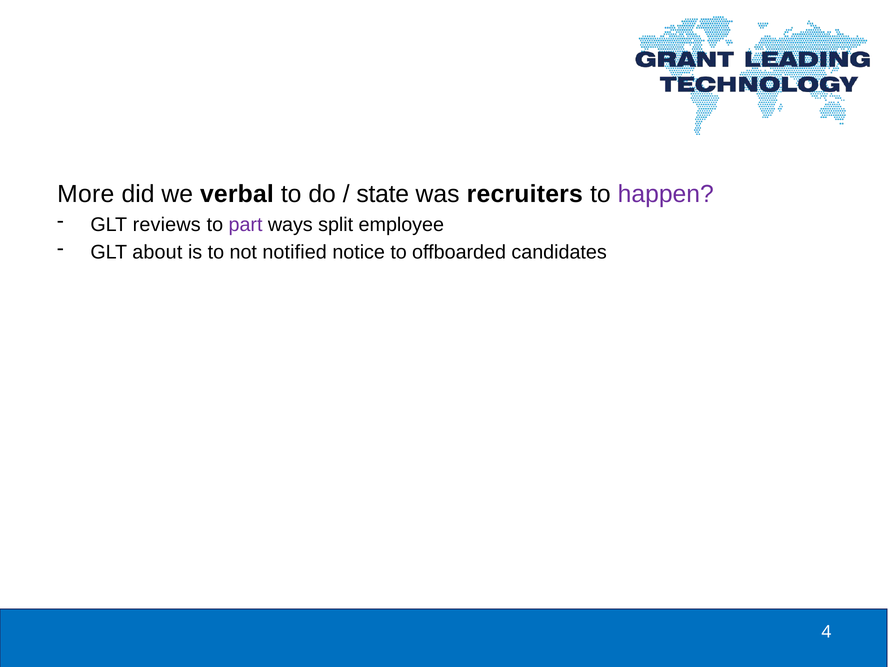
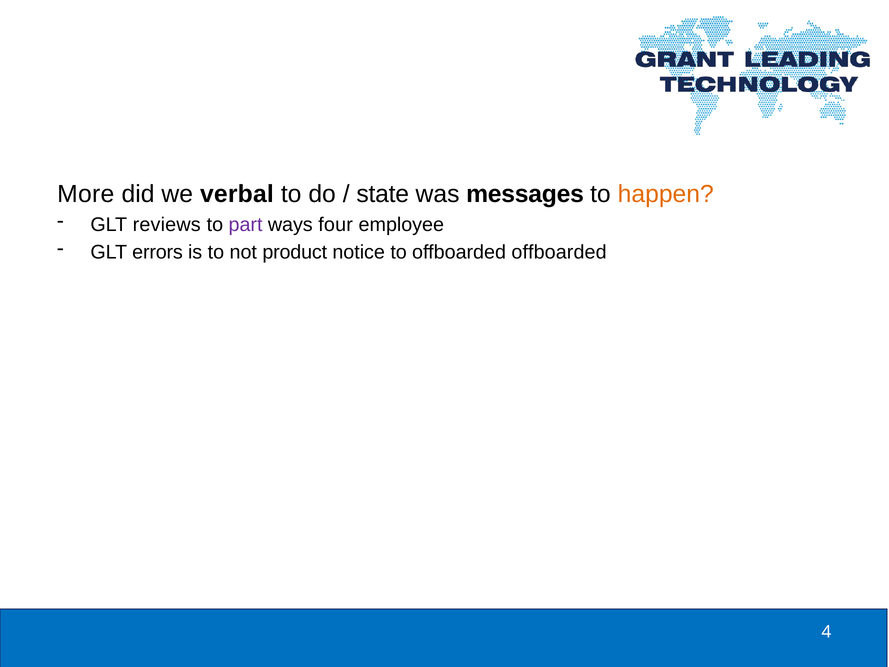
recruiters: recruiters -> messages
happen colour: purple -> orange
split: split -> four
about: about -> errors
notified: notified -> product
offboarded candidates: candidates -> offboarded
